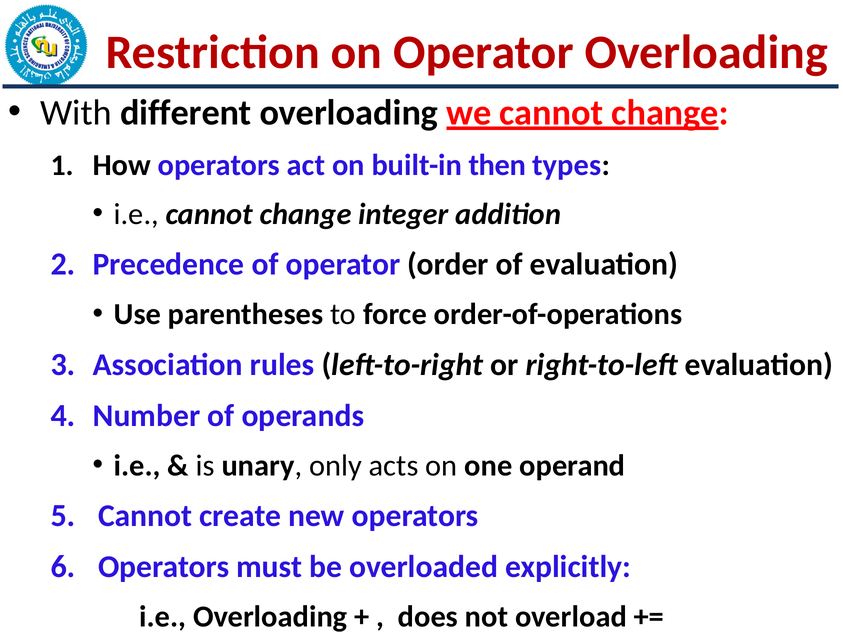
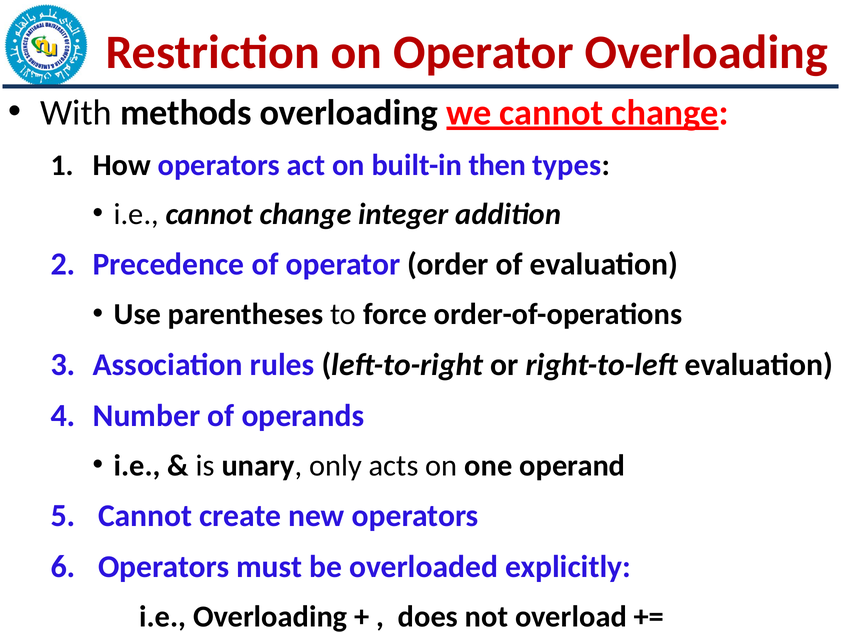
different: different -> methods
